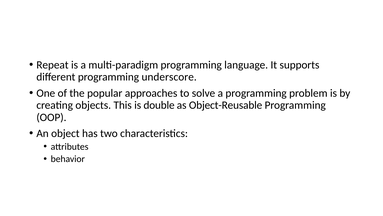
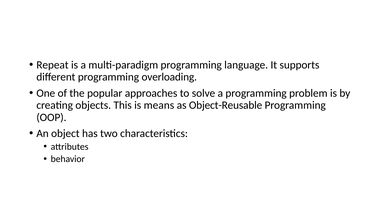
underscore: underscore -> overloading
double: double -> means
